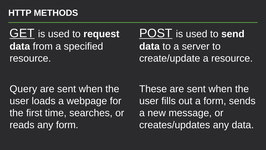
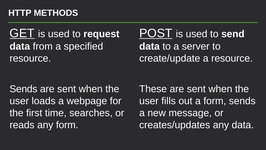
Query at (23, 89): Query -> Sends
